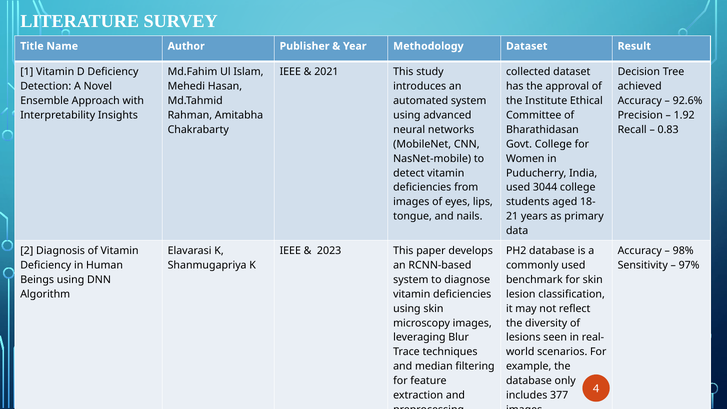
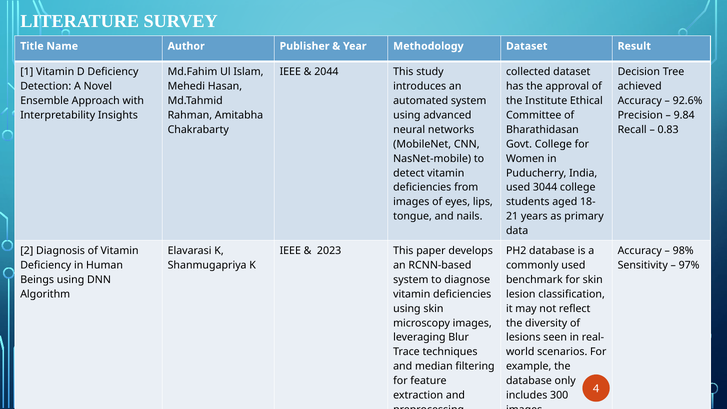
2021: 2021 -> 2044
1.92: 1.92 -> 9.84
377: 377 -> 300
